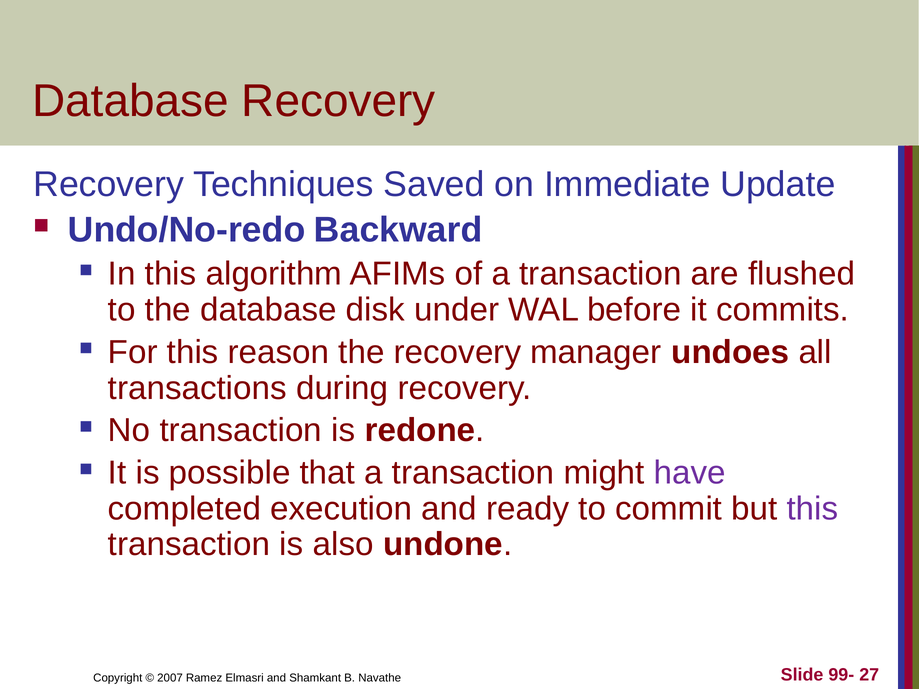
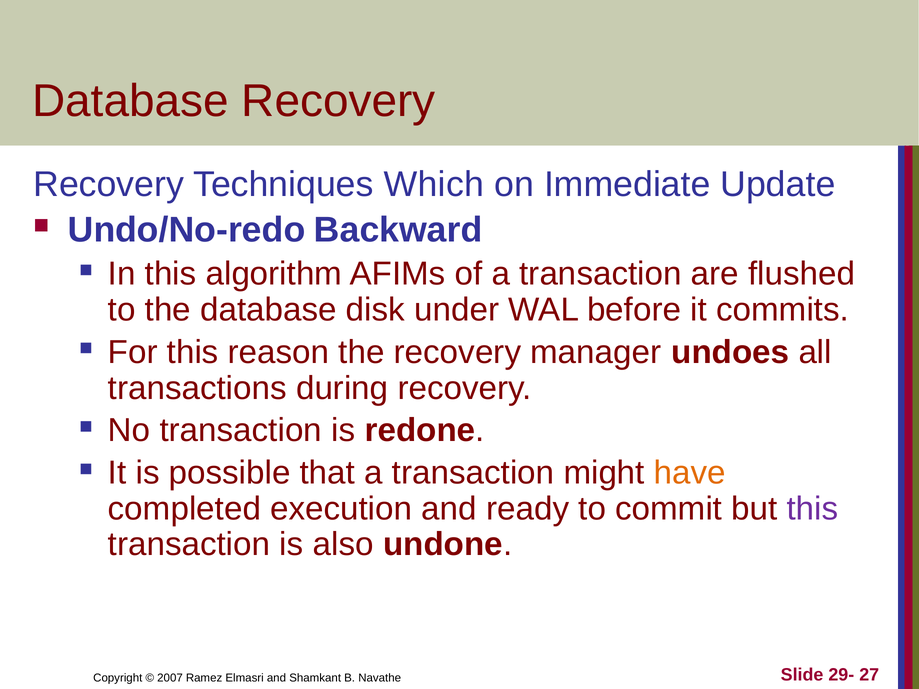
Saved: Saved -> Which
have colour: purple -> orange
99-: 99- -> 29-
